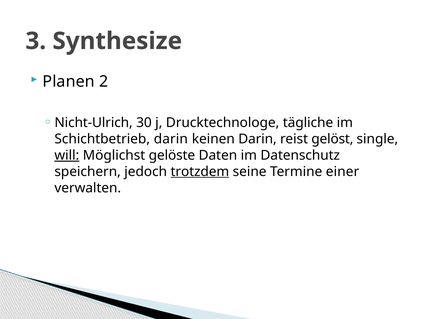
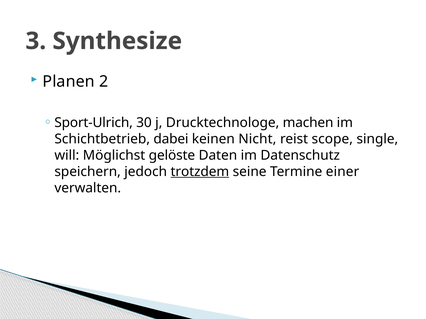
Nicht-Ulrich: Nicht-Ulrich -> Sport-Ulrich
tägliche: tägliche -> machen
Schichtbetrieb darin: darin -> dabei
keinen Darin: Darin -> Nicht
gelöst: gelöst -> scope
will underline: present -> none
